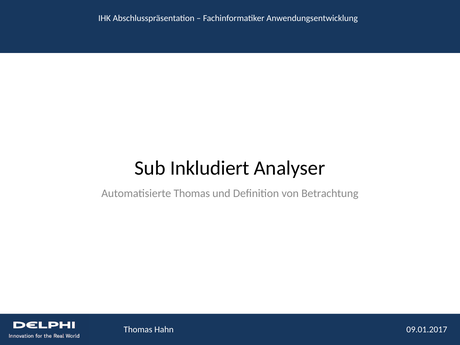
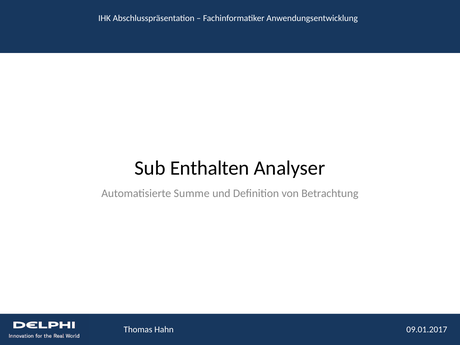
Inkludiert: Inkludiert -> Enthalten
Automatisierte Thomas: Thomas -> Summe
